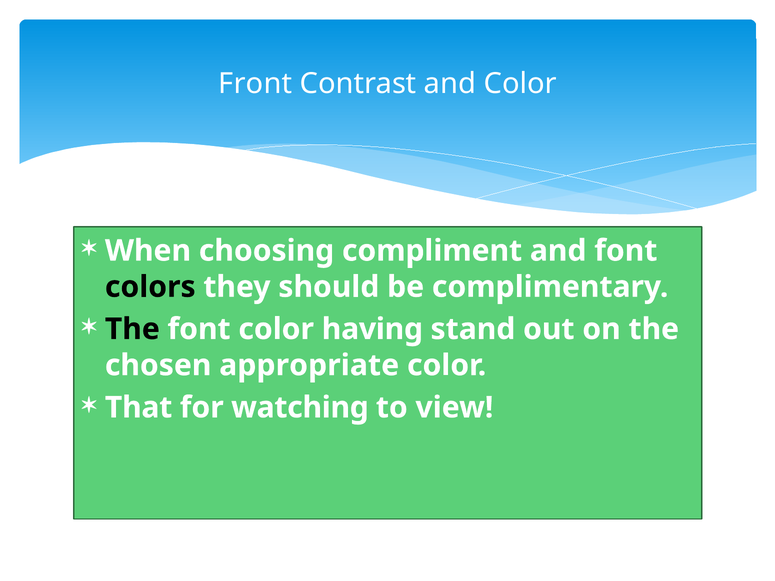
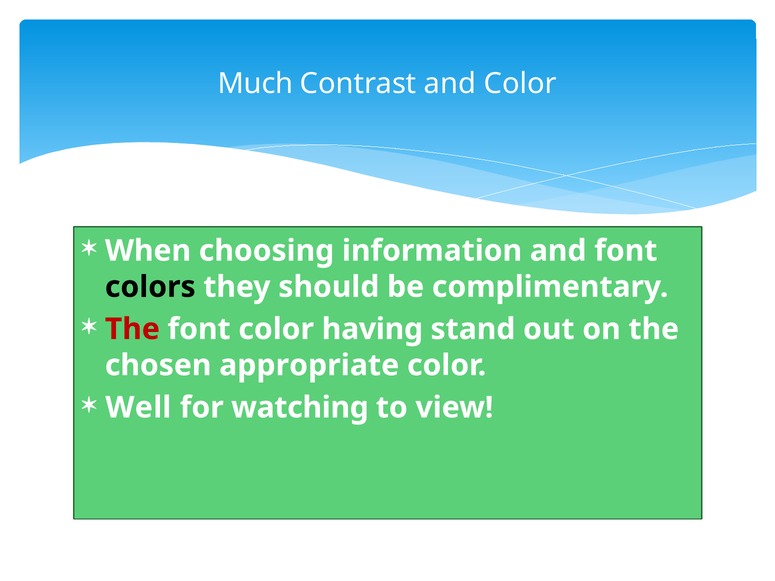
Front: Front -> Much
compliment: compliment -> information
The at (132, 329) colour: black -> red
That: That -> Well
